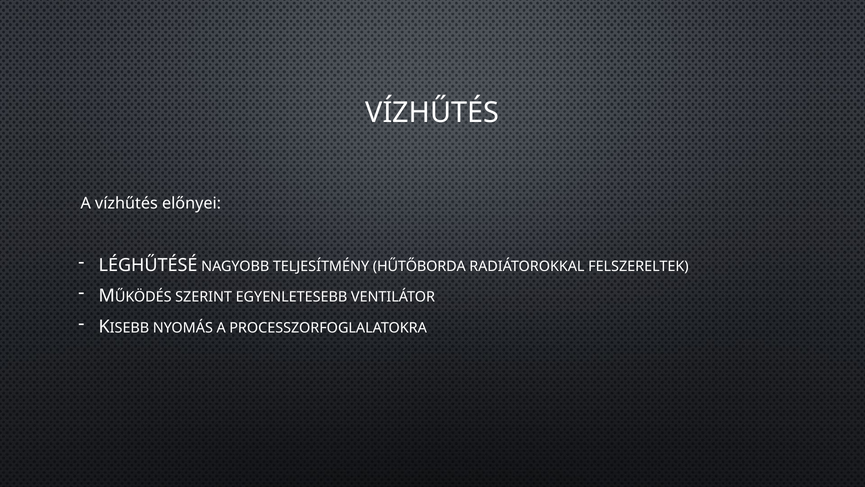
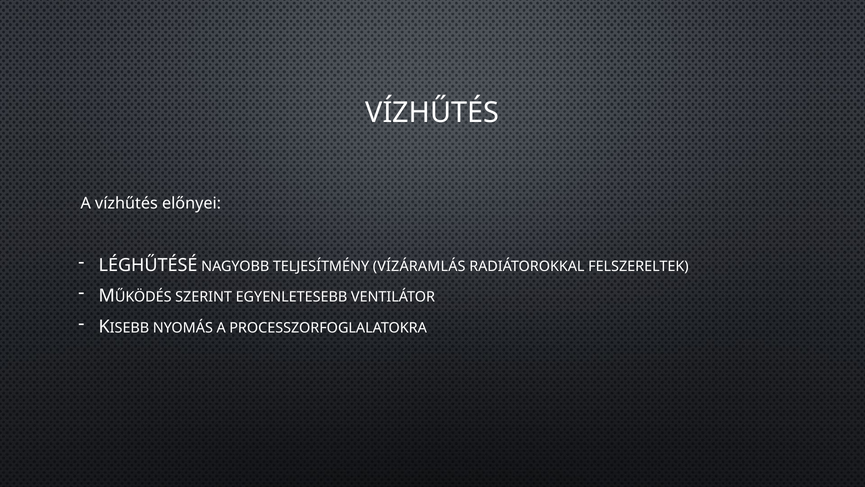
HŰTŐBORDA: HŰTŐBORDA -> VÍZÁRAMLÁS
